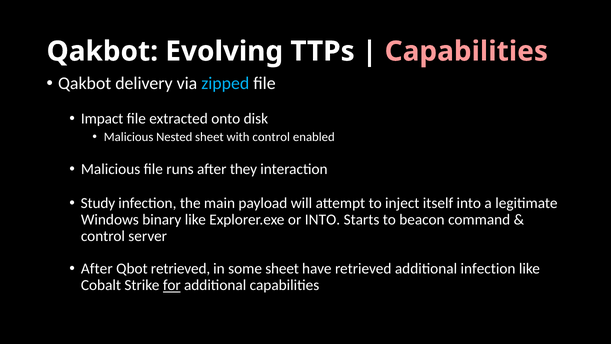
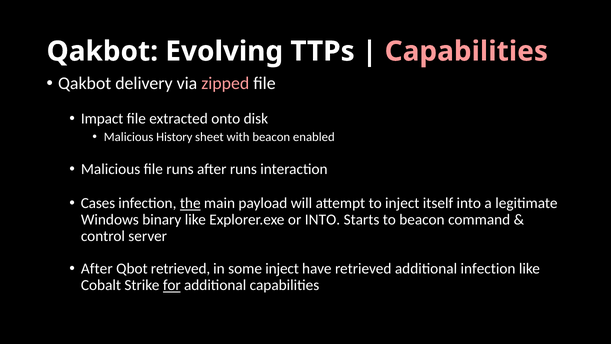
zipped colour: light blue -> pink
Nested: Nested -> History
with control: control -> beacon
after they: they -> runs
Study: Study -> Cases
the underline: none -> present
some sheet: sheet -> inject
